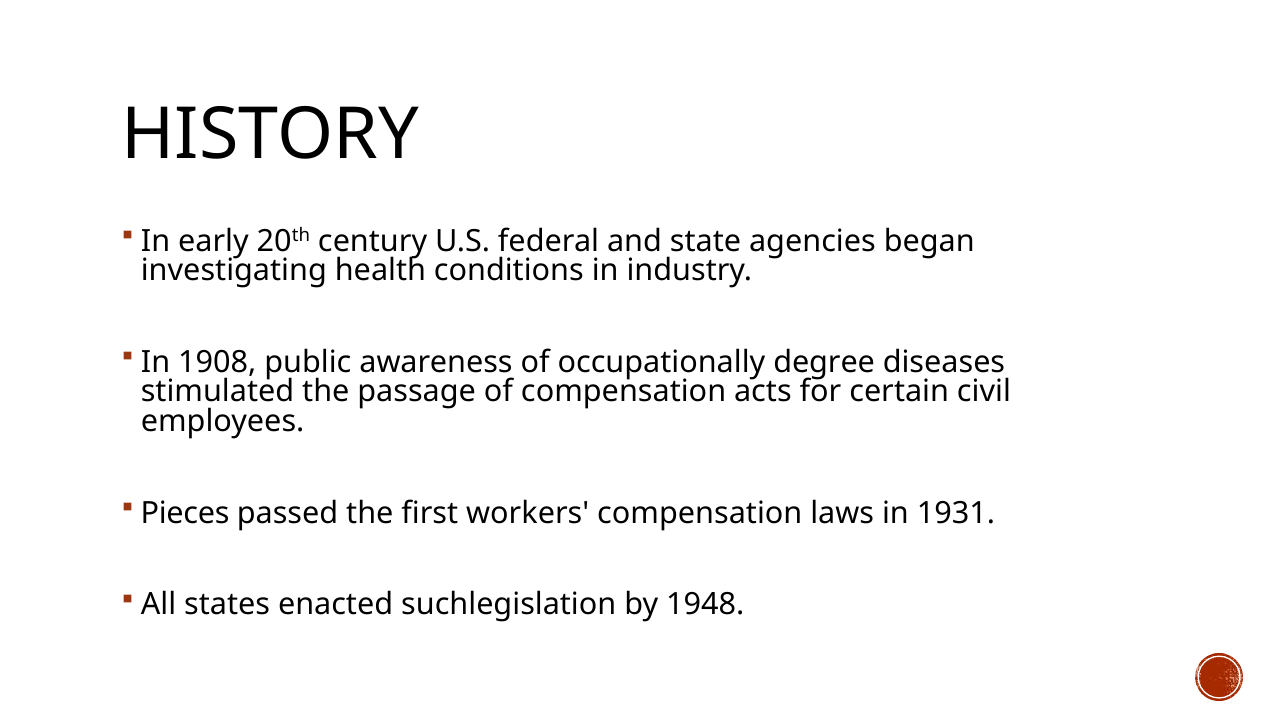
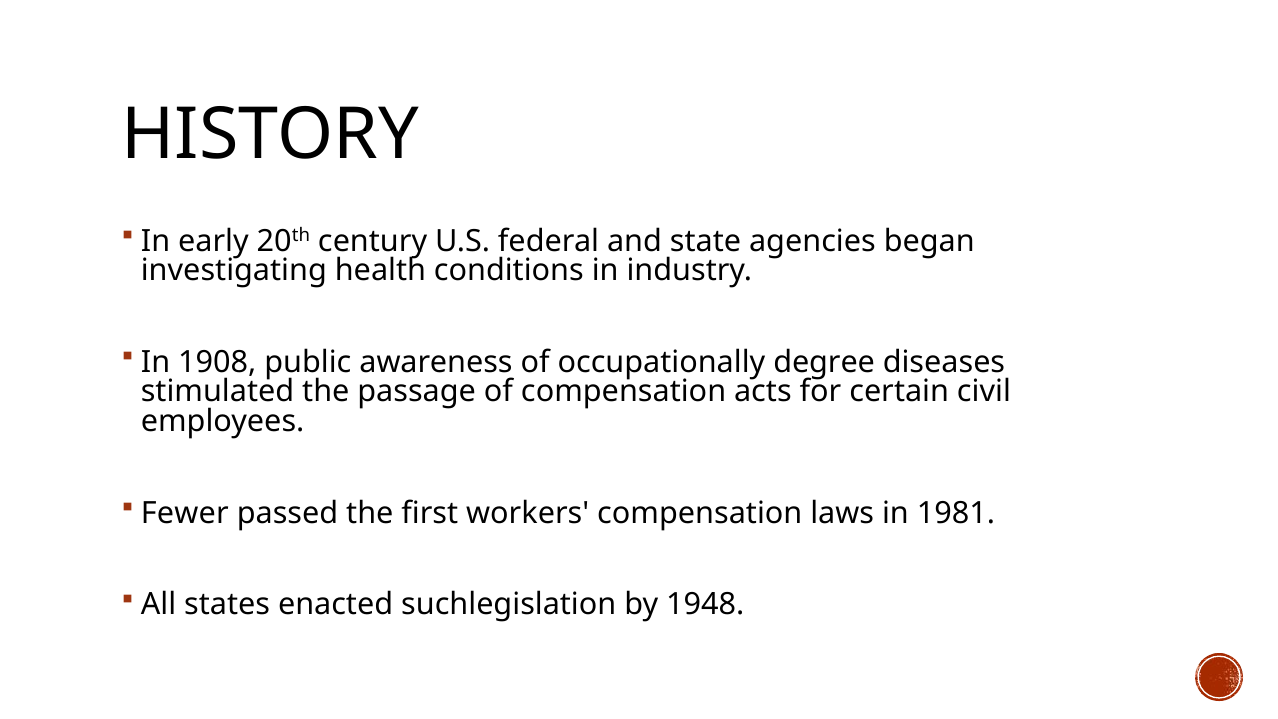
Pieces: Pieces -> Fewer
1931: 1931 -> 1981
